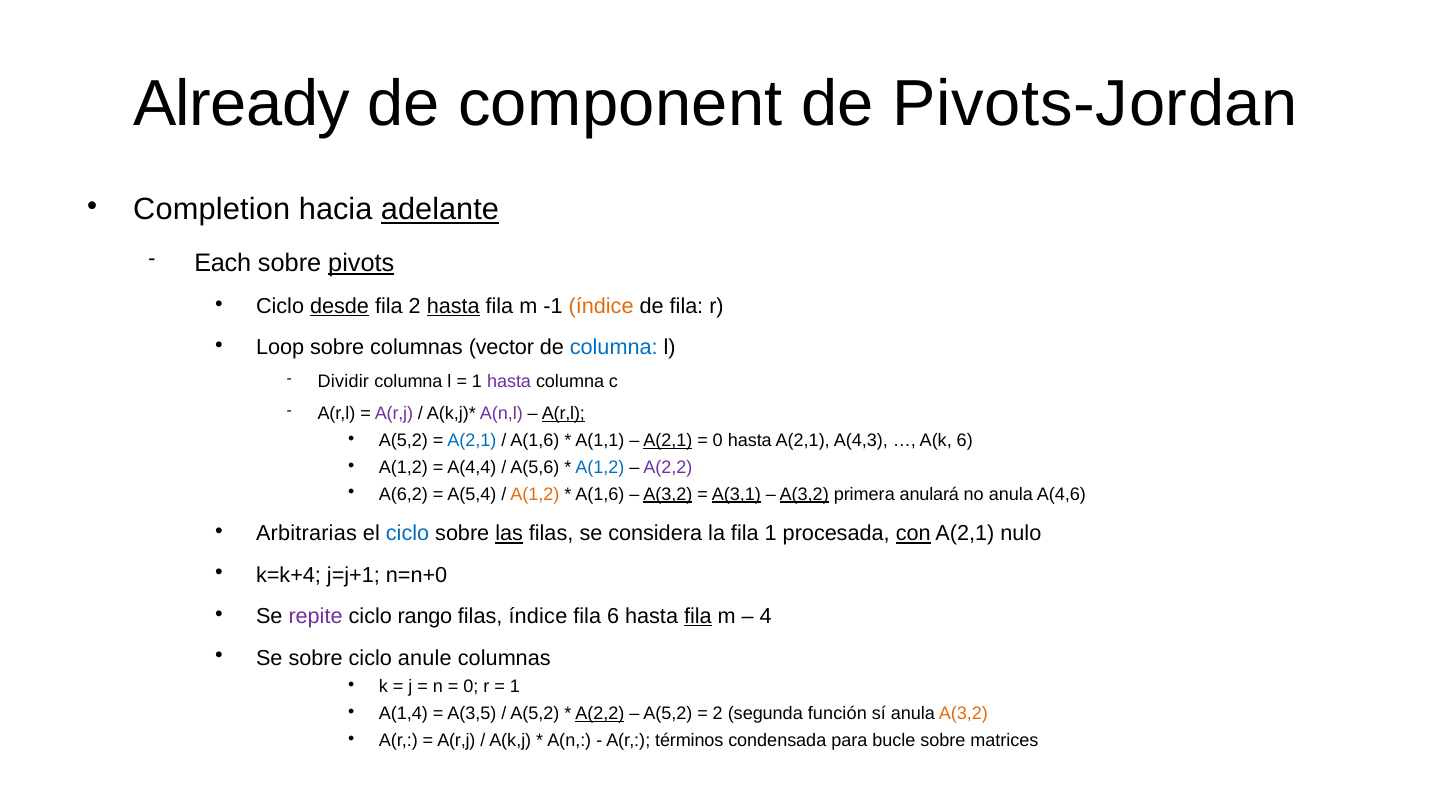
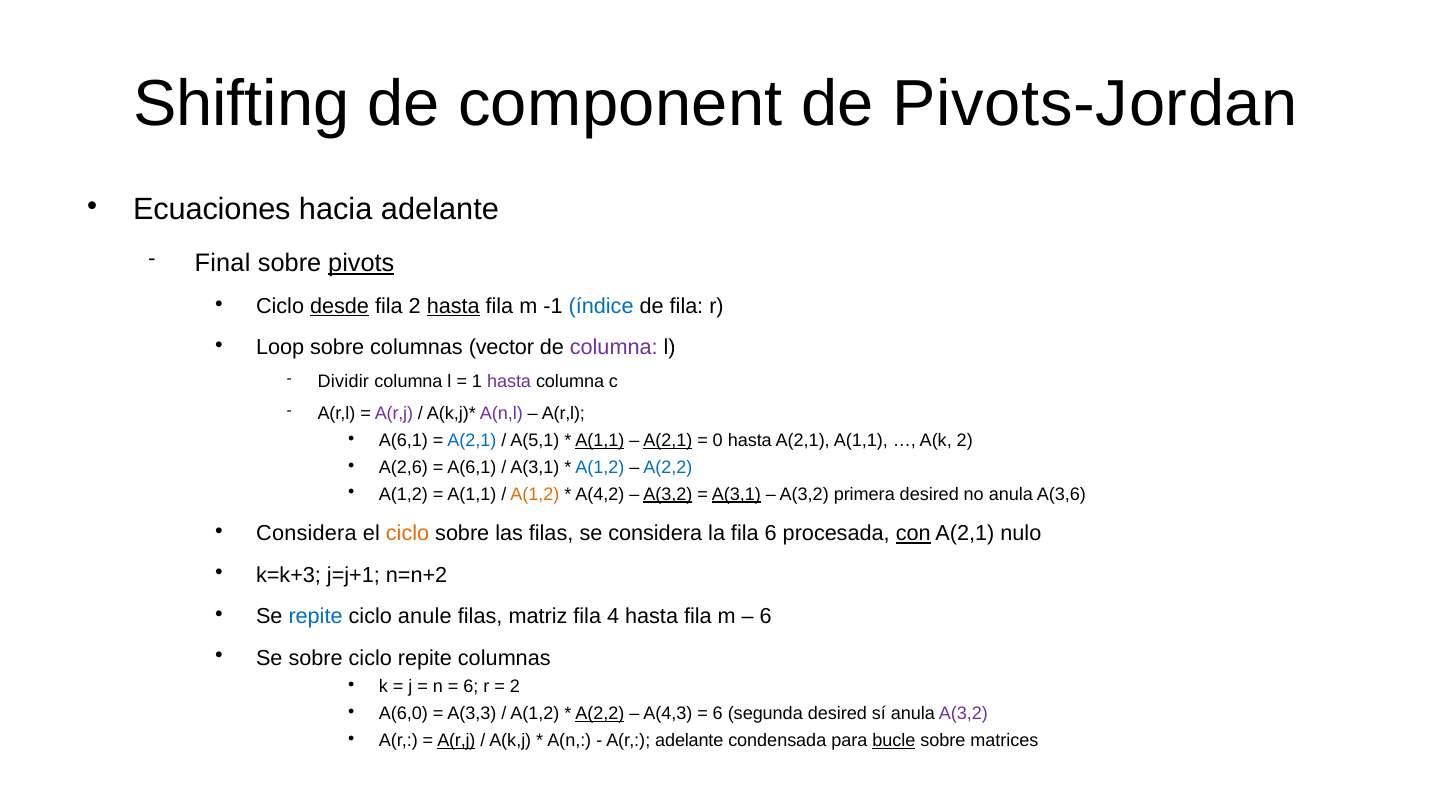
Already: Already -> Shifting
Completion: Completion -> Ecuaciones
adelante at (440, 209) underline: present -> none
Each: Each -> Final
índice at (601, 306) colour: orange -> blue
columna at (614, 348) colour: blue -> purple
A(r,l at (563, 414) underline: present -> none
A(5,2 at (403, 440): A(5,2 -> A(6,1
A(1,6 at (535, 440): A(1,6 -> A(5,1
A(1,1 at (600, 440) underline: none -> present
A(2,1 A(4,3: A(4,3 -> A(1,1
A(k 6: 6 -> 2
A(1,2 at (403, 467): A(1,2 -> A(2,6
A(4,4 at (472, 467): A(4,4 -> A(6,1
A(5,6 at (535, 467): A(5,6 -> A(3,1
A(2,2 at (668, 467) colour: purple -> blue
A(6,2 at (403, 494): A(6,2 -> A(1,2
A(5,4 at (472, 494): A(5,4 -> A(1,1
A(1,6 at (600, 494): A(1,6 -> A(4,2
A(3,2 at (804, 494) underline: present -> none
primera anulará: anulará -> desired
A(4,6: A(4,6 -> A(3,6
Arbitrarias at (306, 533): Arbitrarias -> Considera
ciclo at (408, 533) colour: blue -> orange
las underline: present -> none
fila 1: 1 -> 6
k=k+4: k=k+4 -> k=k+3
n=n+0: n=n+0 -> n=n+2
repite at (316, 616) colour: purple -> blue
rango: rango -> anule
filas índice: índice -> matriz
fila 6: 6 -> 4
fila at (698, 616) underline: present -> none
4 at (766, 616): 4 -> 6
ciclo anule: anule -> repite
0 at (471, 686): 0 -> 6
1 at (515, 686): 1 -> 2
A(1,4: A(1,4 -> A(6,0
A(3,5: A(3,5 -> A(3,3
A(5,2 at (535, 713): A(5,2 -> A(1,2
A(5,2 at (668, 713): A(5,2 -> A(4,3
2 at (718, 713): 2 -> 6
segunda función: función -> desired
A(3,2 at (963, 713) colour: orange -> purple
A(r,j at (456, 740) underline: none -> present
A(r términos: términos -> adelante
bucle underline: none -> present
